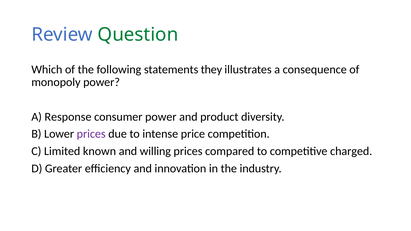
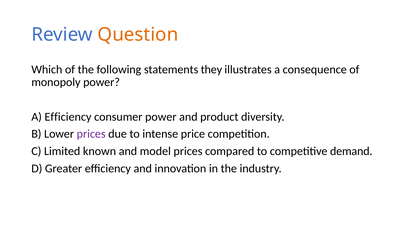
Question colour: green -> orange
A Response: Response -> Efficiency
willing: willing -> model
charged: charged -> demand
